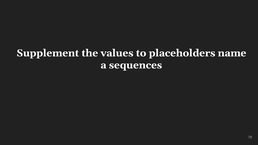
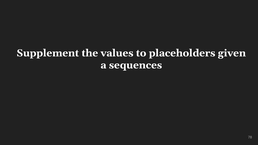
name: name -> given
